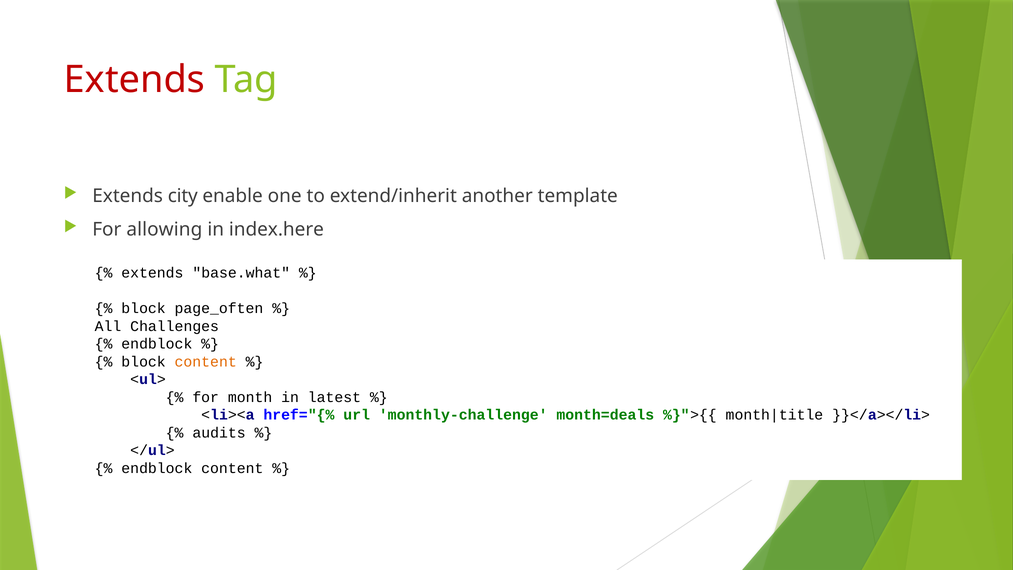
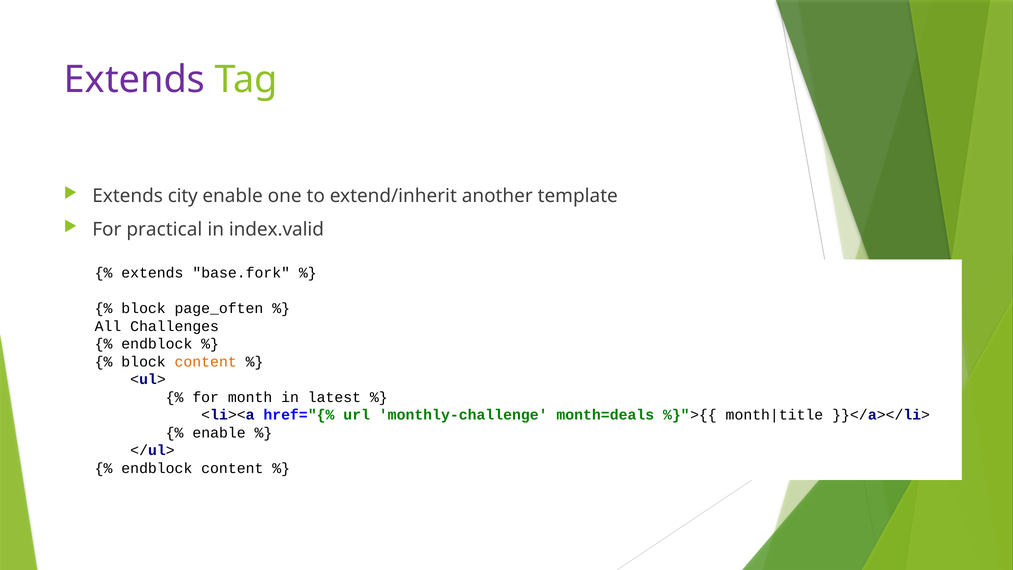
Extends at (134, 80) colour: red -> purple
allowing: allowing -> practical
index.here: index.here -> index.valid
base.what: base.what -> base.fork
audits at (219, 433): audits -> enable
